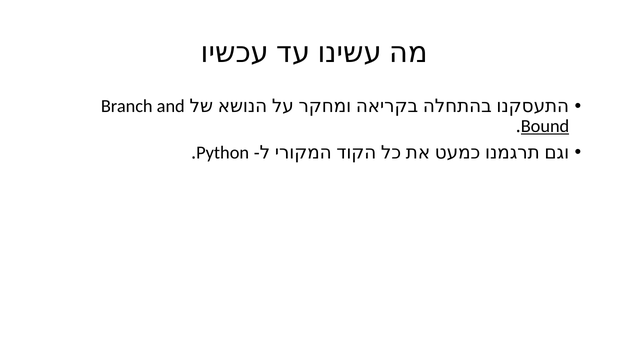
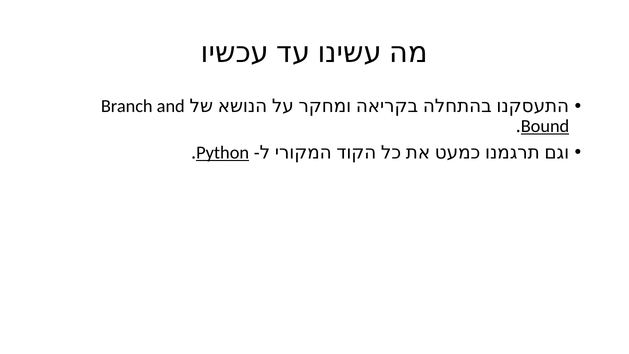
Python underline: none -> present
